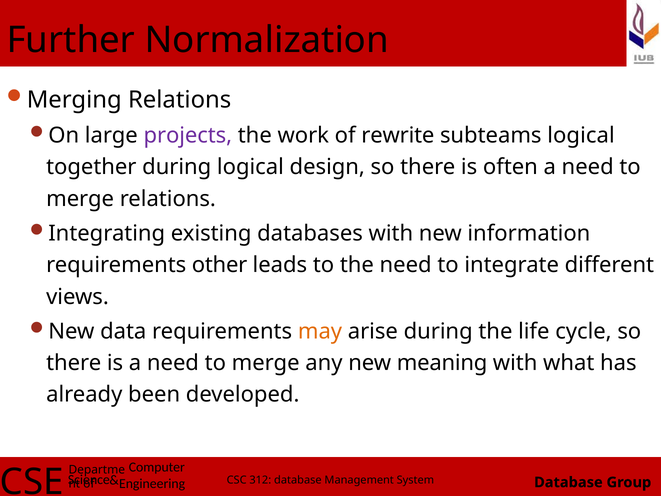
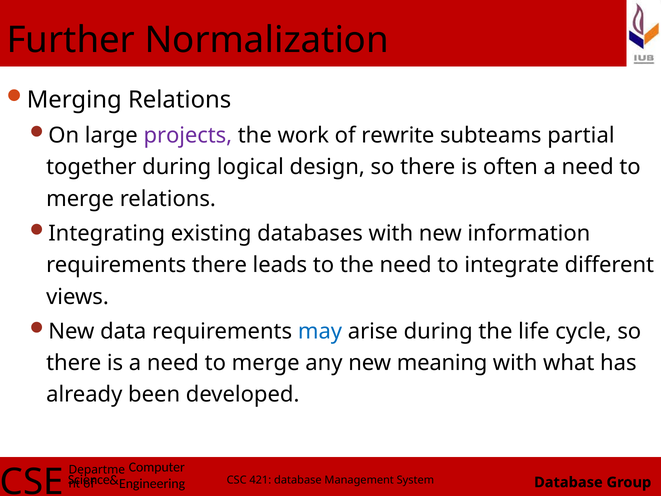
subteams logical: logical -> partial
requirements other: other -> there
may colour: orange -> blue
312: 312 -> 421
